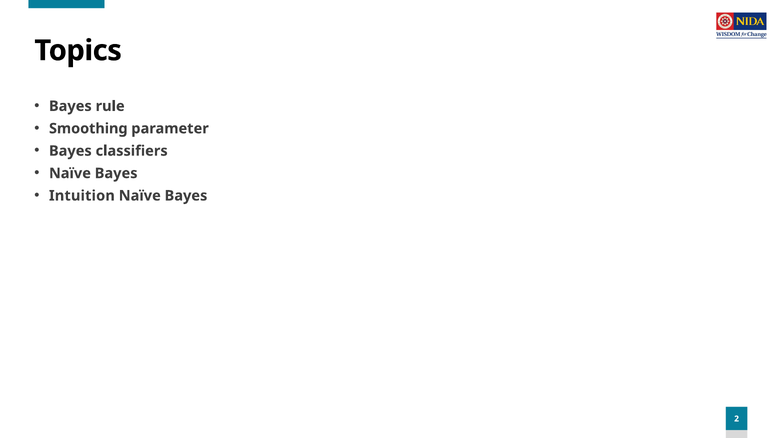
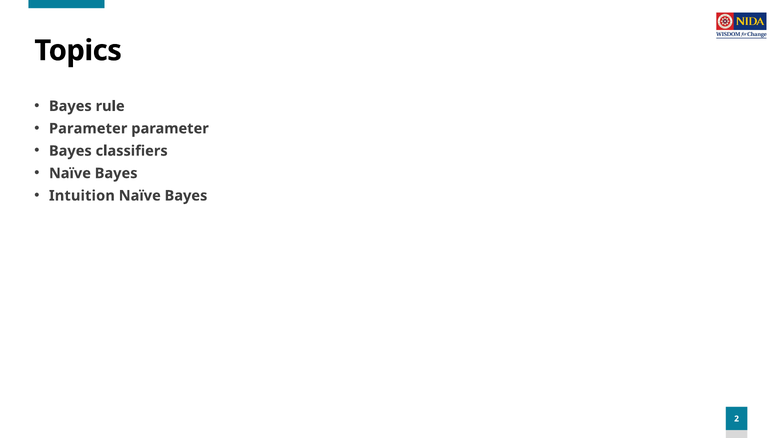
Smoothing at (88, 129): Smoothing -> Parameter
